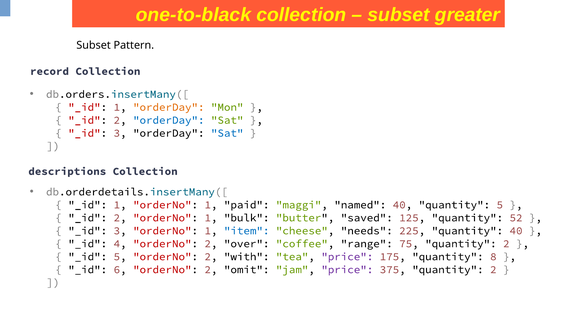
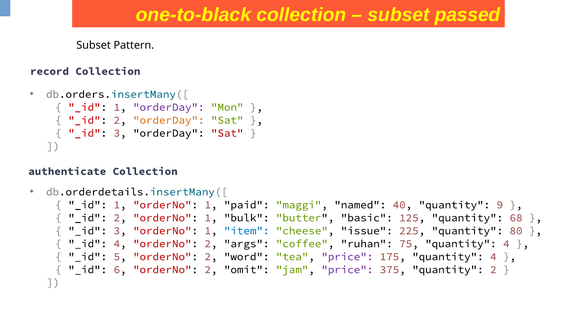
greater: greater -> passed
orderDay at (169, 107) colour: orange -> purple
orderDay at (169, 120) colour: blue -> orange
Sat at (227, 133) colour: blue -> red
descriptions: descriptions -> authenticate
quantity 5: 5 -> 9
saved: saved -> basic
52: 52 -> 68
needs: needs -> issue
quantity 40: 40 -> 80
over: over -> args
range: range -> ruhan
75 quantity 2: 2 -> 4
with: with -> word
175 quantity 8: 8 -> 4
